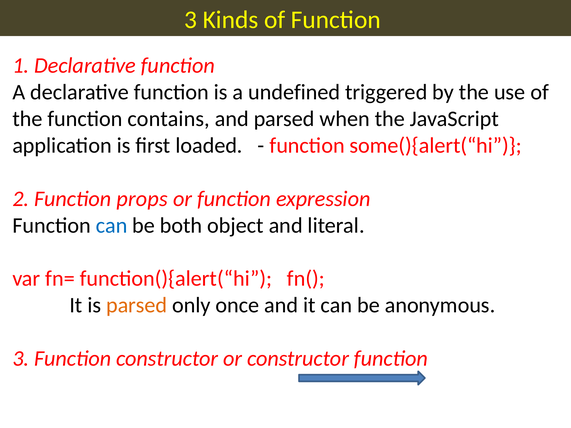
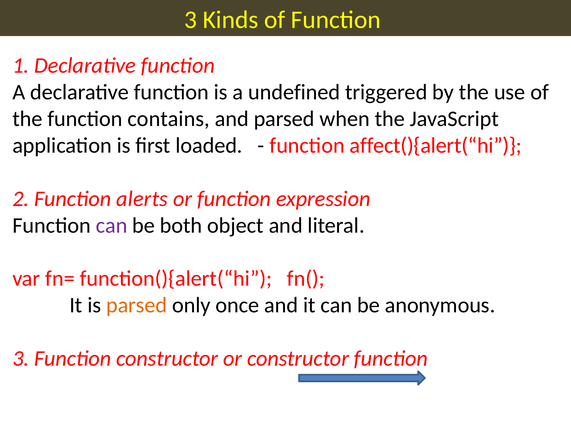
some(){alert(“hi: some(){alert(“hi -> affect(){alert(“hi
props: props -> alerts
can at (112, 225) colour: blue -> purple
